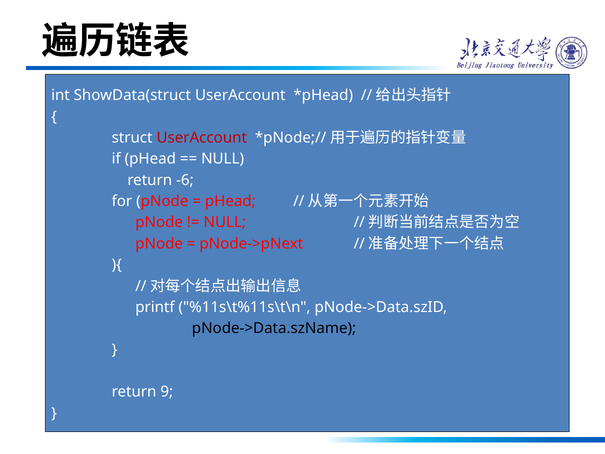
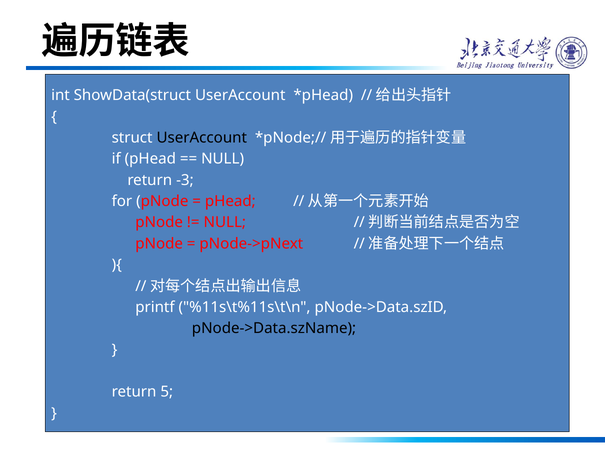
UserAccount at (202, 138) colour: red -> black
-6: -6 -> -3
9: 9 -> 5
